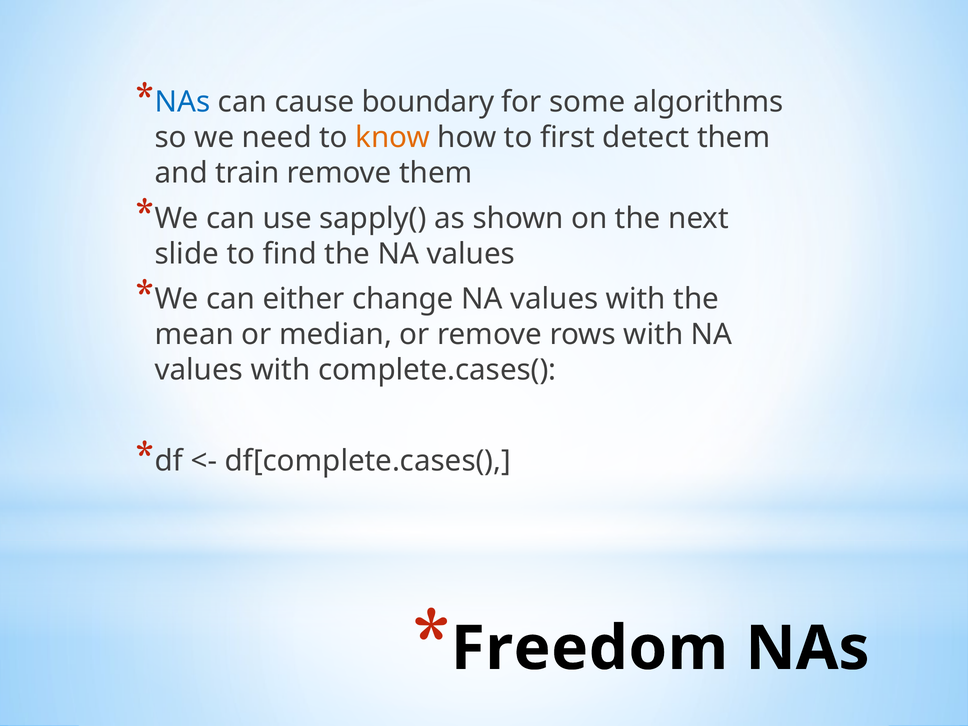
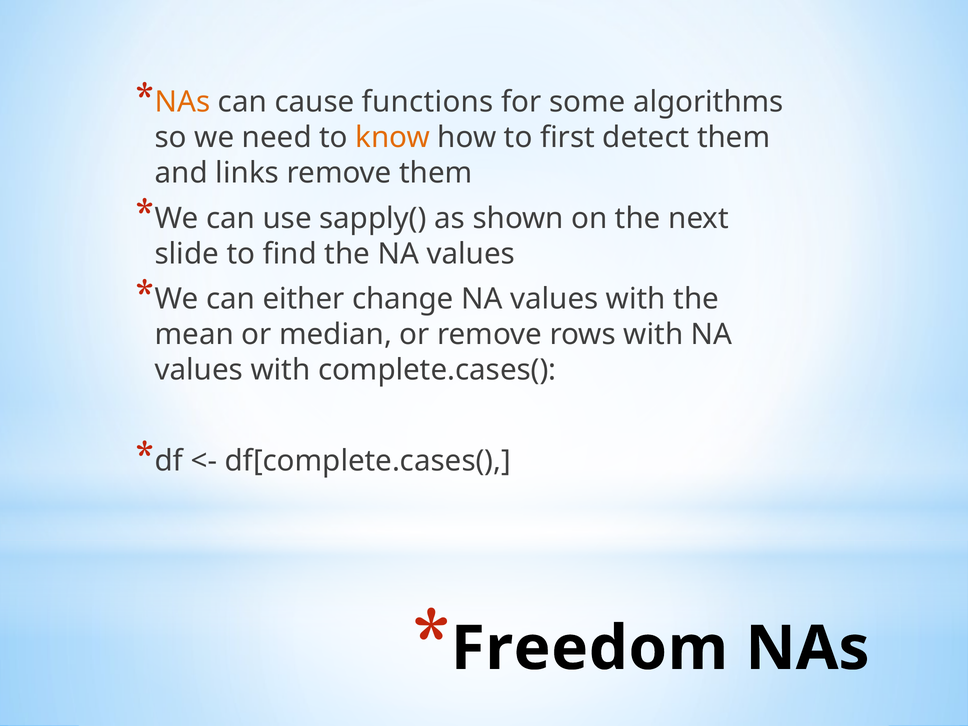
NAs at (183, 102) colour: blue -> orange
boundary: boundary -> functions
train: train -> links
